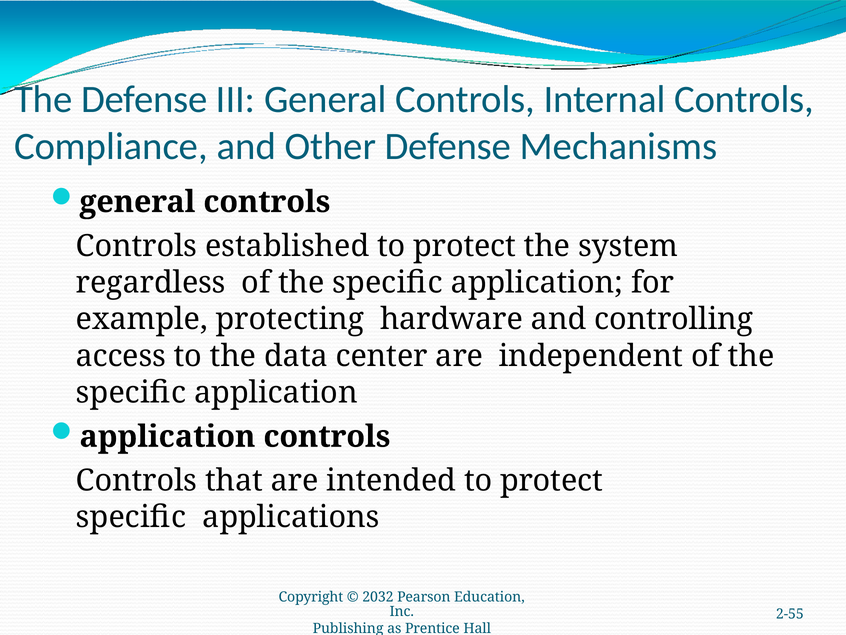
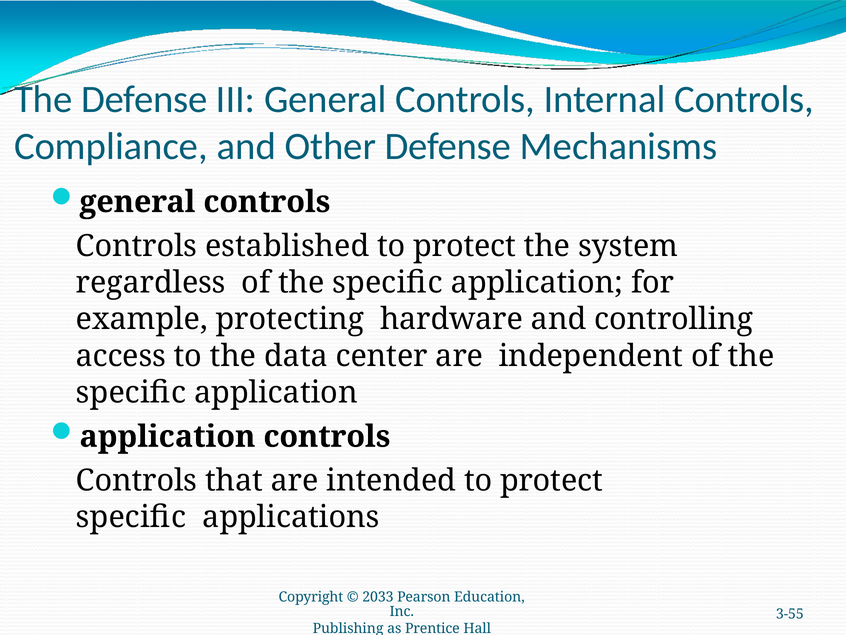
2032: 2032 -> 2033
2-55: 2-55 -> 3-55
